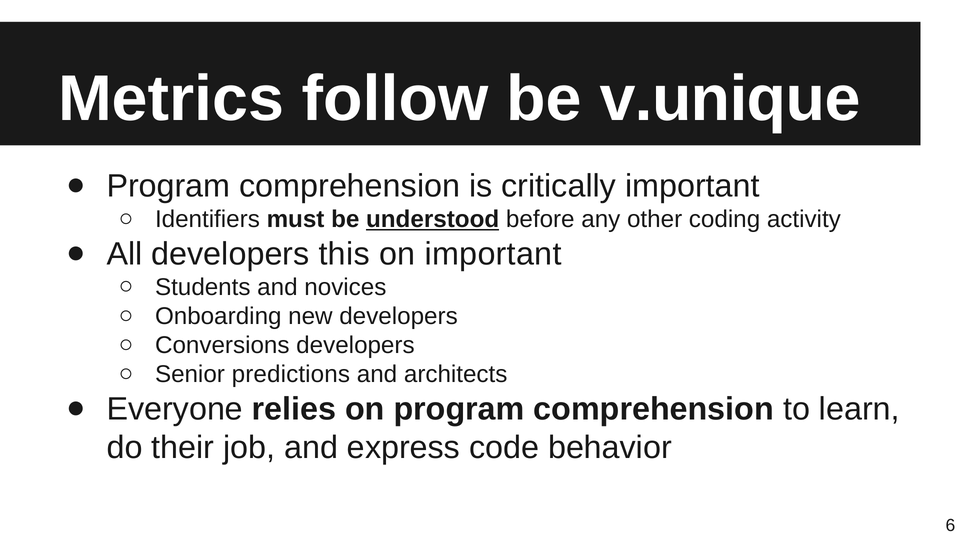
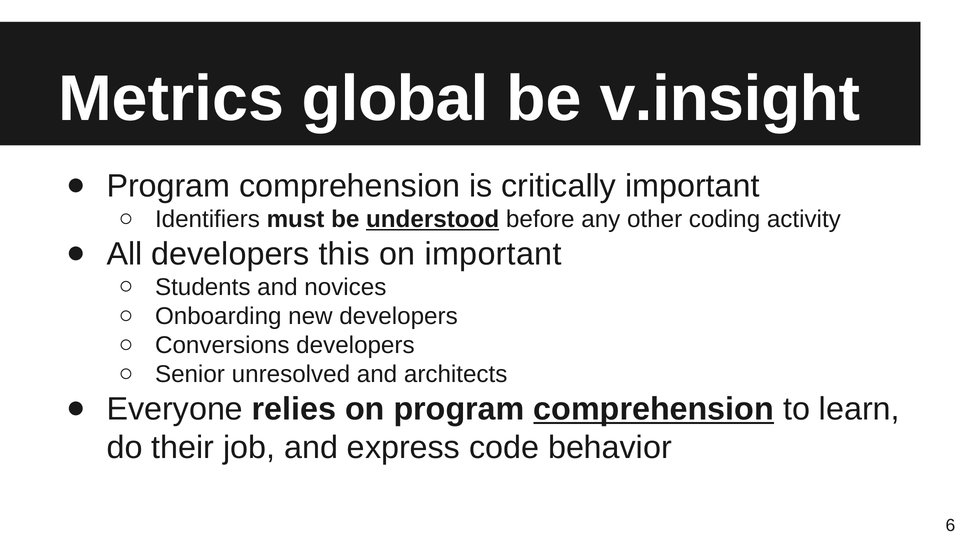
follow: follow -> global
v.unique: v.unique -> v.insight
predictions: predictions -> unresolved
comprehension at (654, 409) underline: none -> present
